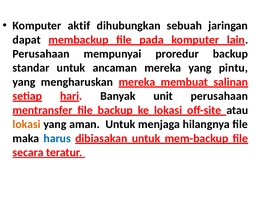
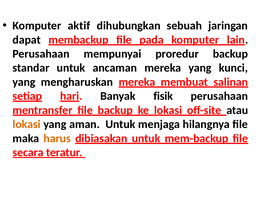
pintu: pintu -> kunci
unit: unit -> fisik
harus colour: blue -> orange
